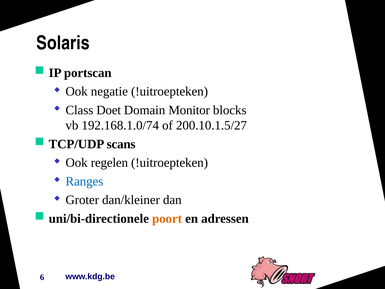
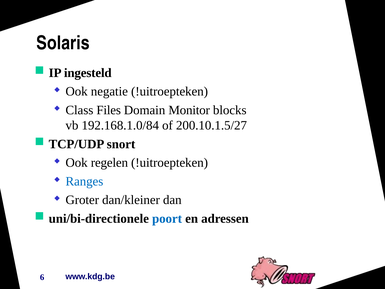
portscan: portscan -> ingesteld
Doet: Doet -> Files
192.168.1.0/74: 192.168.1.0/74 -> 192.168.1.0/84
scans: scans -> snort
poort colour: orange -> blue
